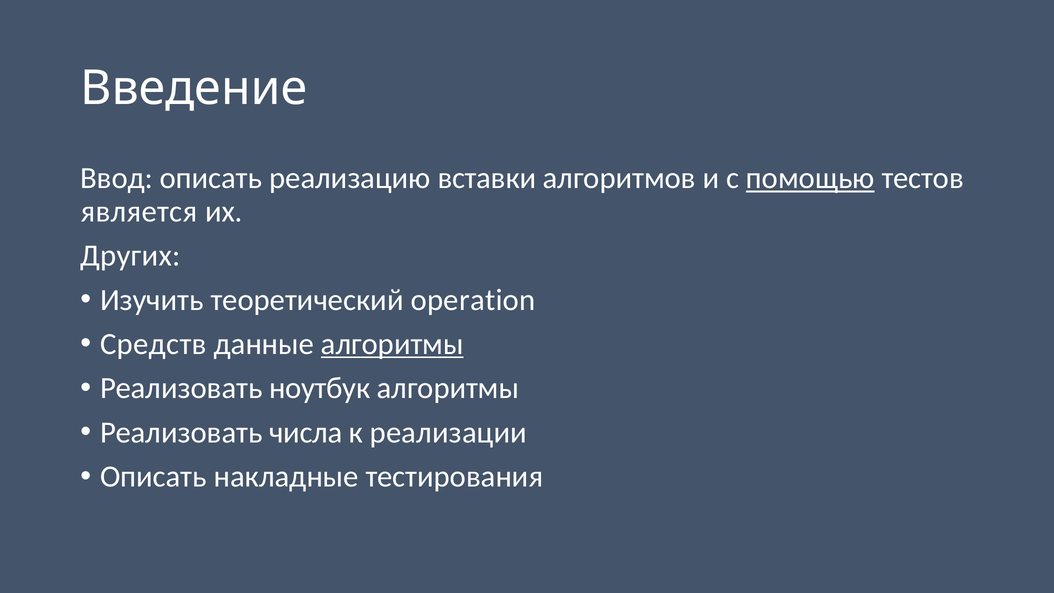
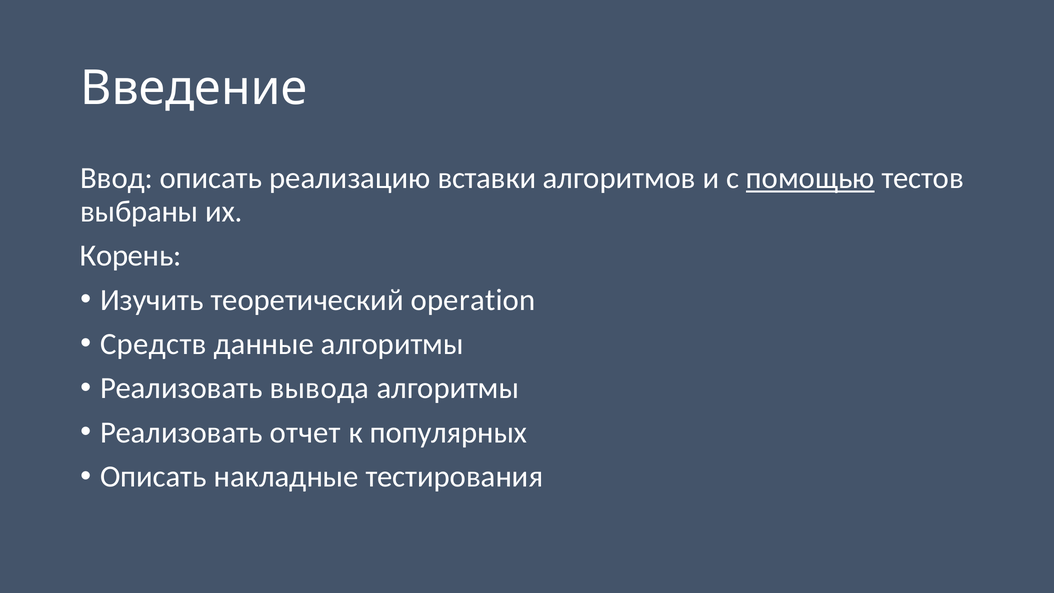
является: является -> выбраны
Других: Других -> Корень
алгоритмы at (392, 344) underline: present -> none
ноутбук: ноутбук -> вывода
числа: числа -> отчет
реализации: реализации -> популярных
